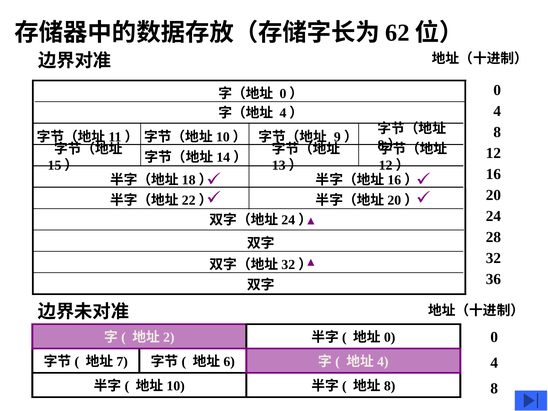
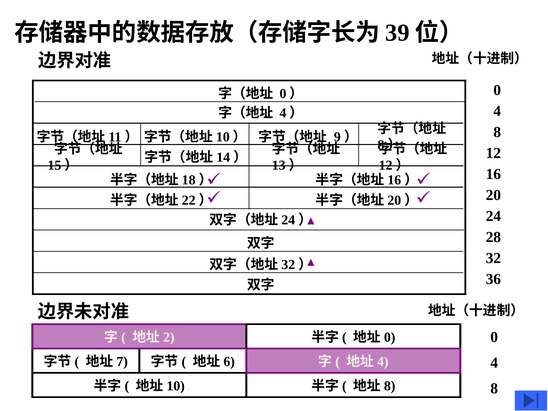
62: 62 -> 39
